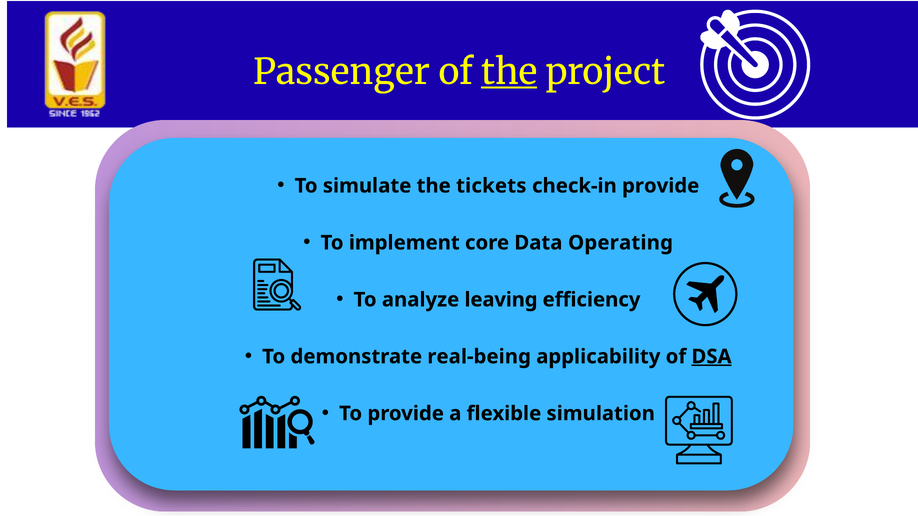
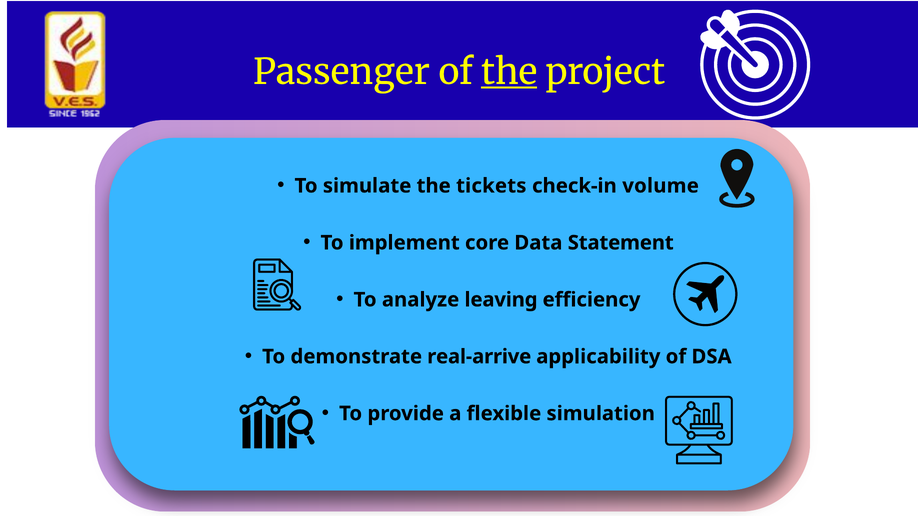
check-in provide: provide -> volume
Operating: Operating -> Statement
real-being: real-being -> real-arrive
DSA underline: present -> none
